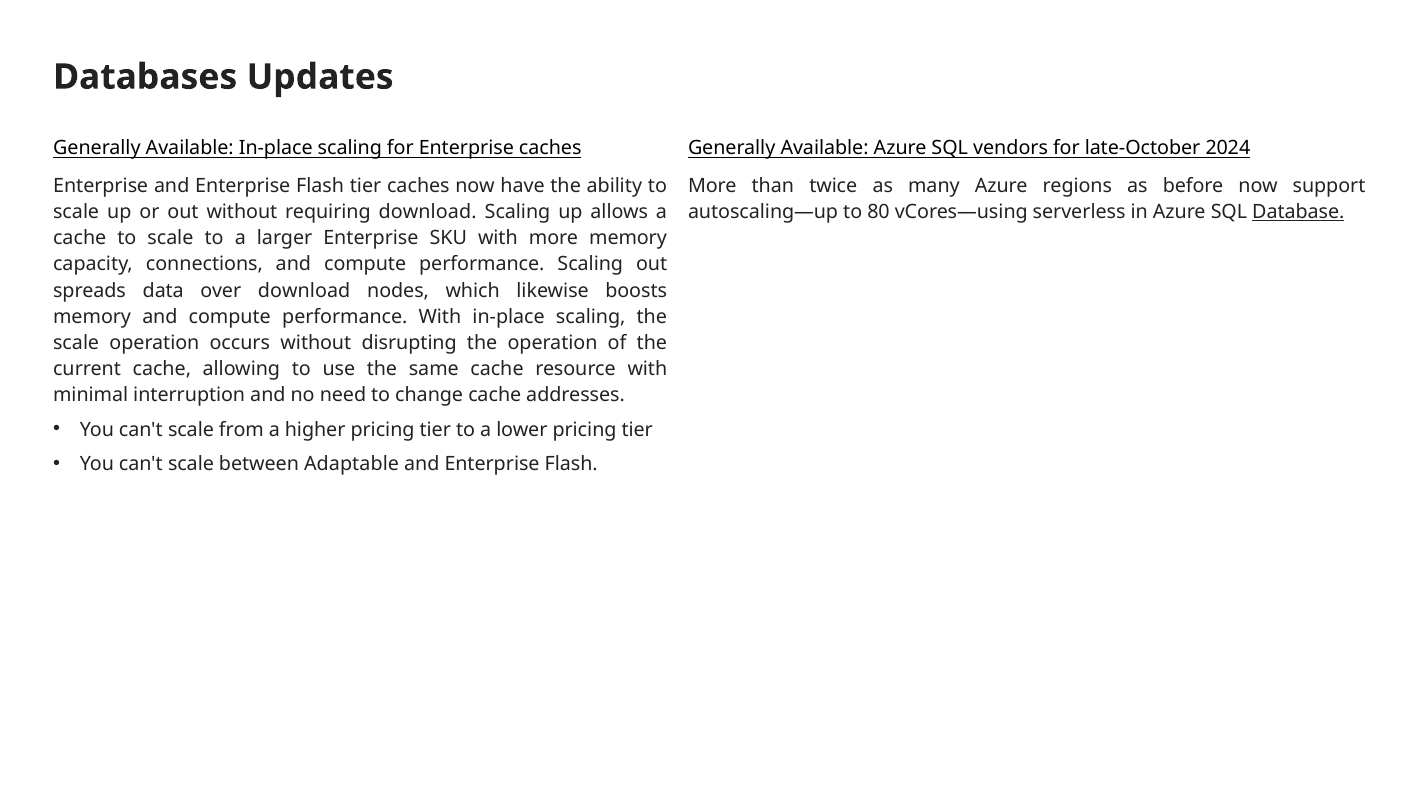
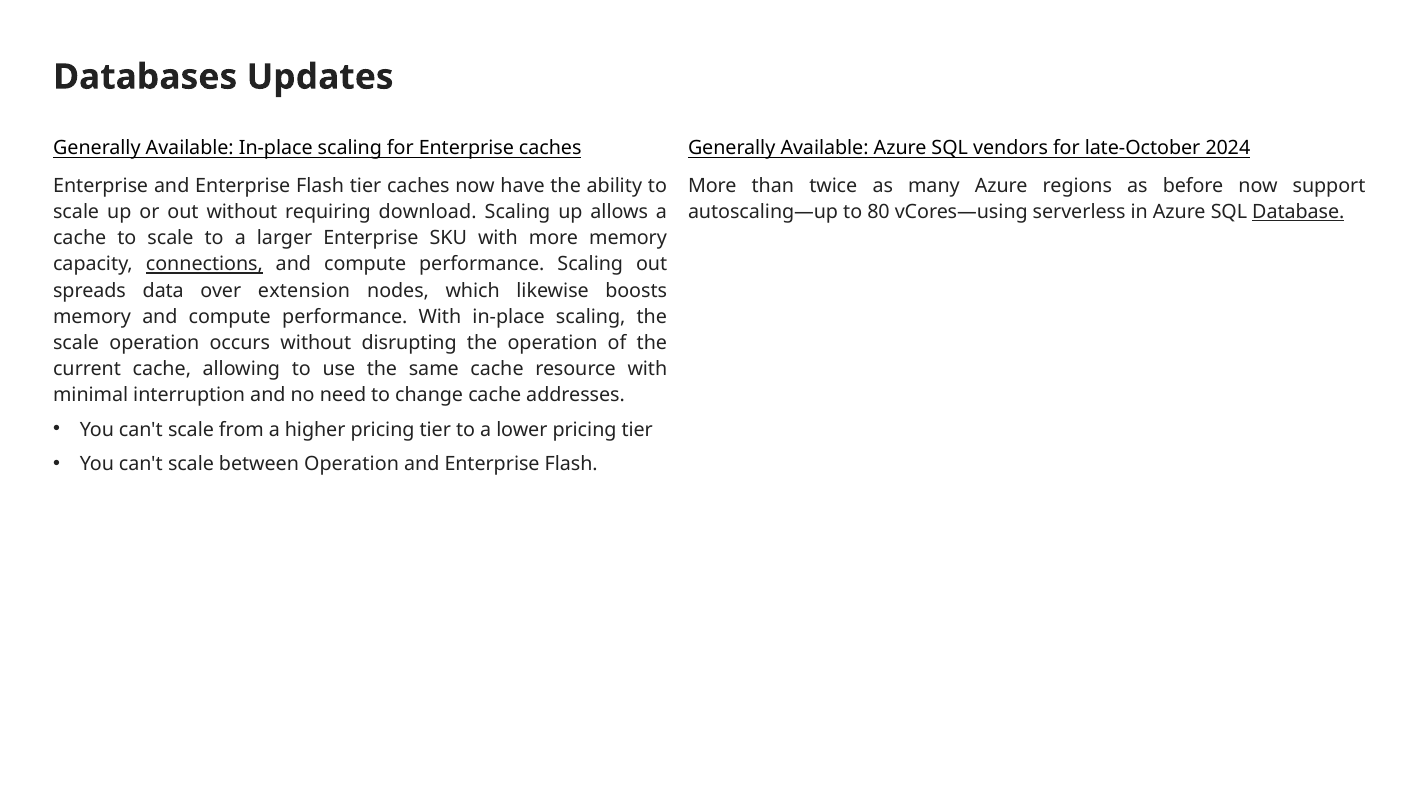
connections underline: none -> present
over download: download -> extension
between Adaptable: Adaptable -> Operation
